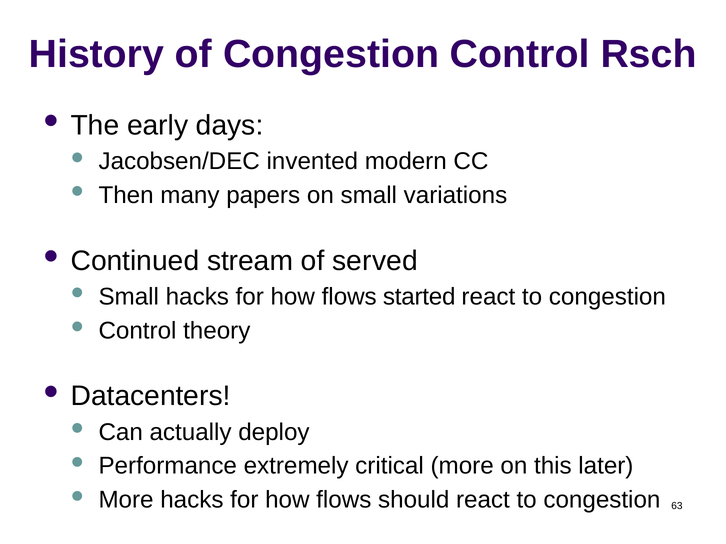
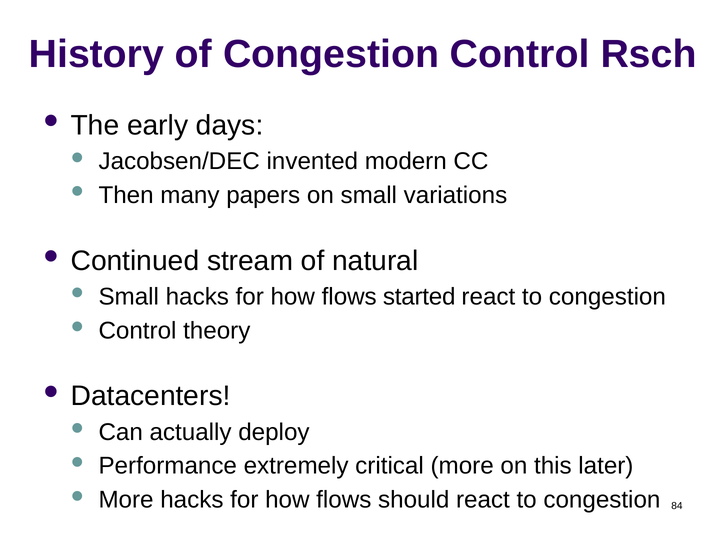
served: served -> natural
63: 63 -> 84
